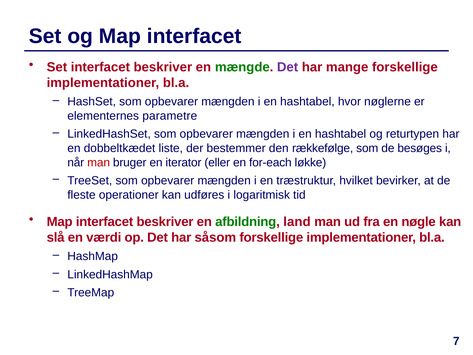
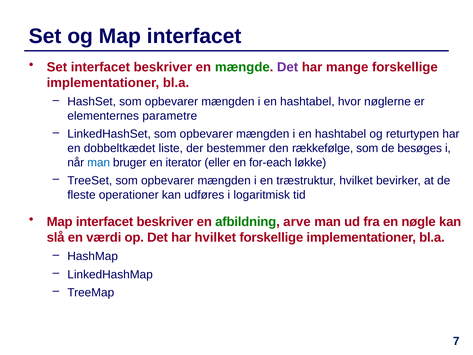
man at (99, 162) colour: red -> blue
land: land -> arve
har såsom: såsom -> hvilket
